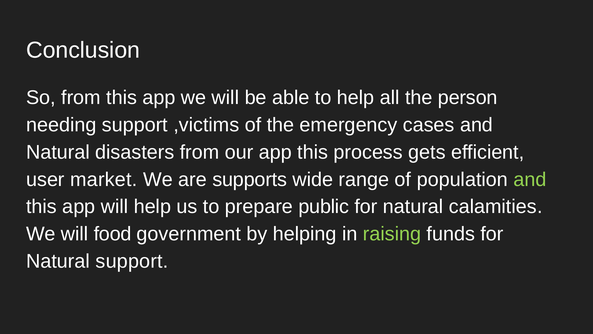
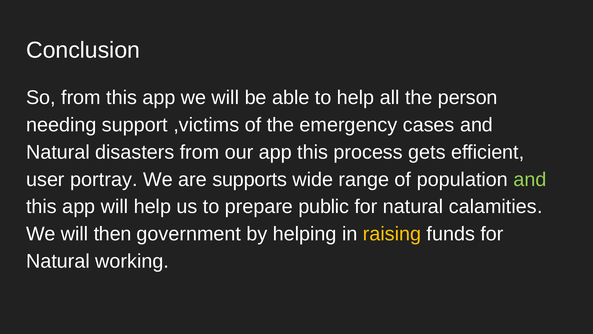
market: market -> portray
food: food -> then
raising colour: light green -> yellow
Natural support: support -> working
